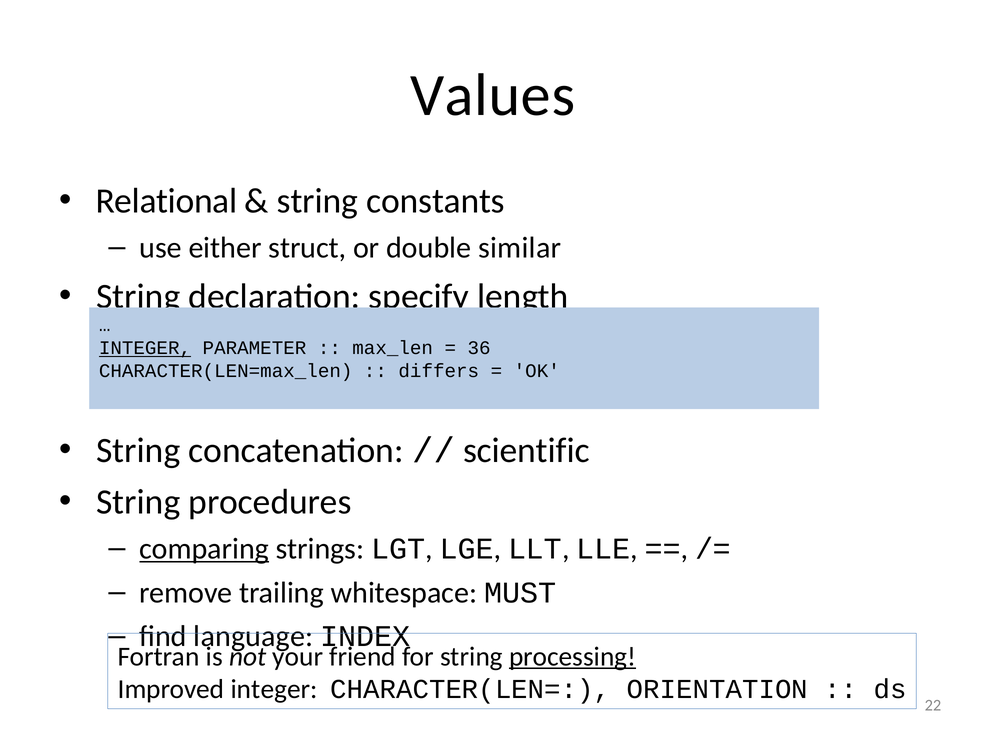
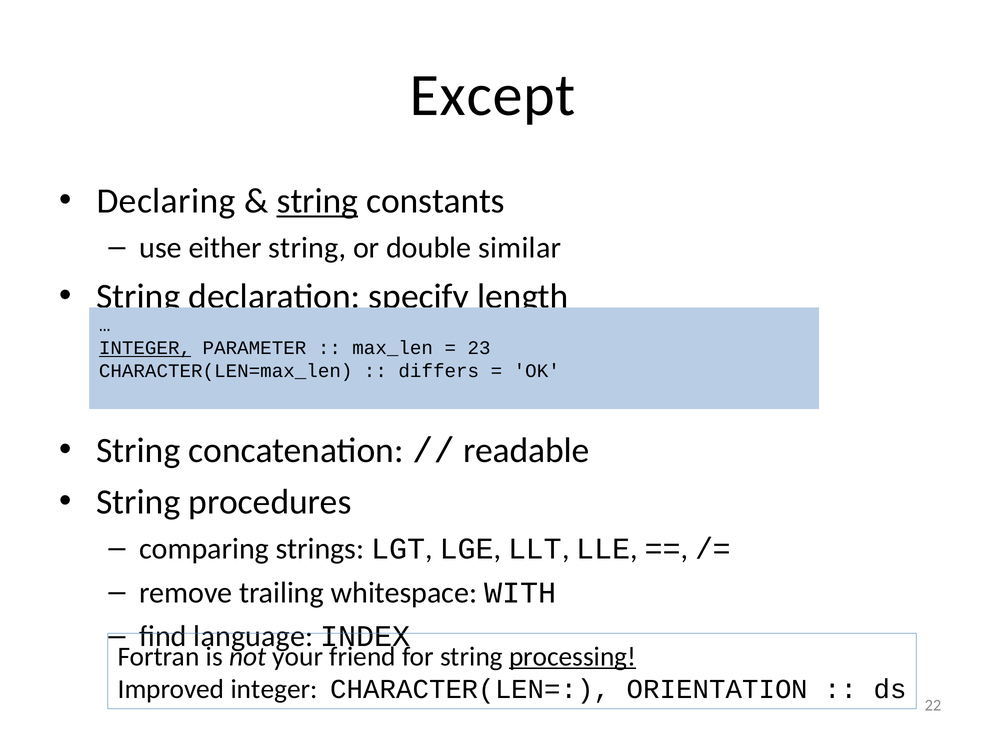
Values: Values -> Except
Relational: Relational -> Declaring
string at (317, 201) underline: none -> present
either struct: struct -> string
36: 36 -> 23
scientific: scientific -> readable
comparing underline: present -> none
MUST: MUST -> WITH
